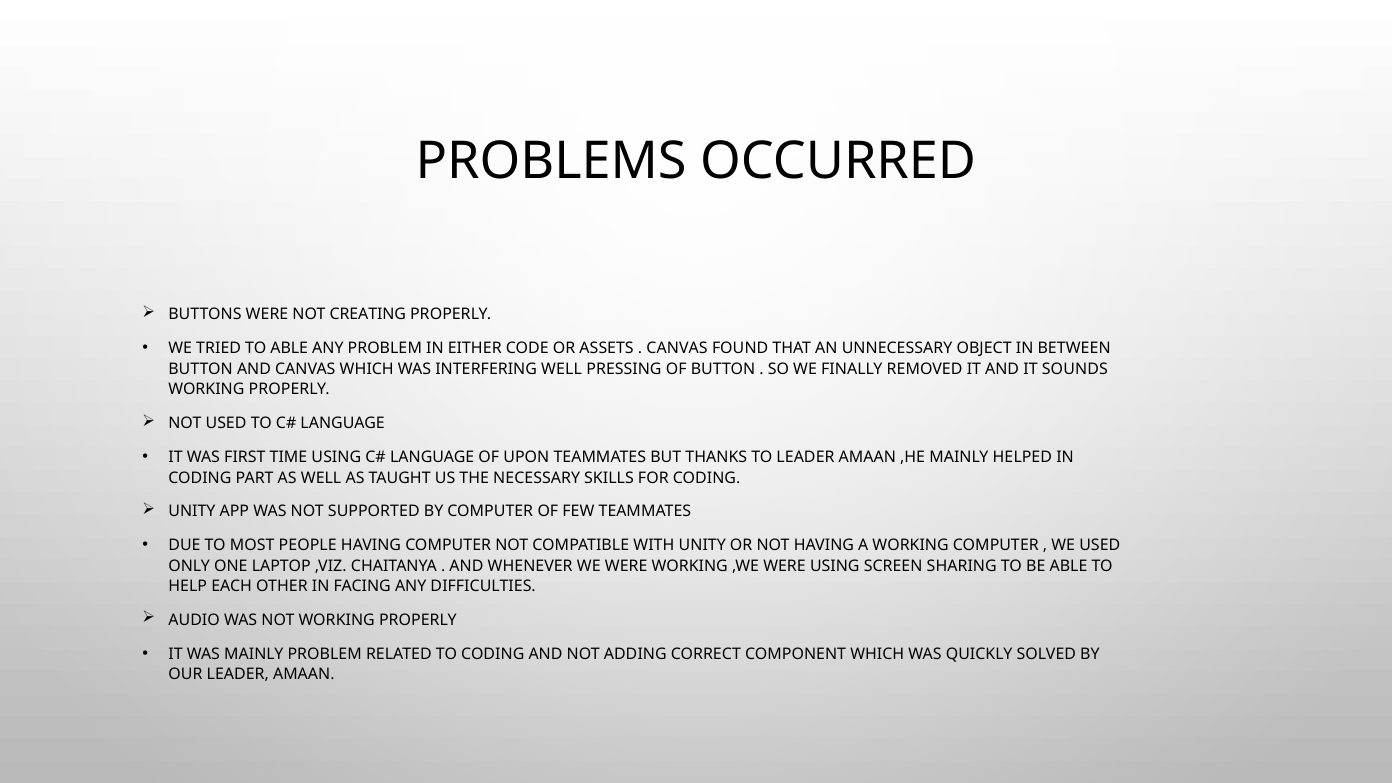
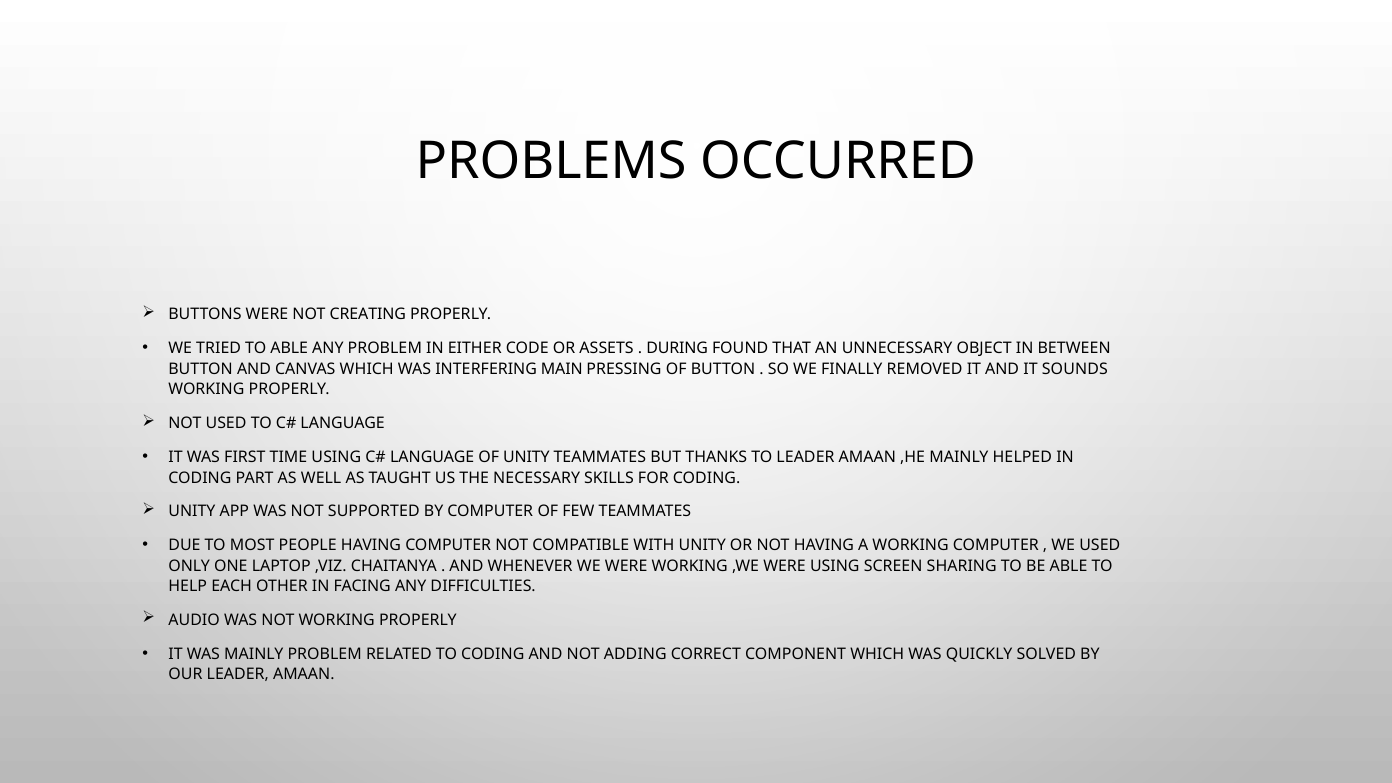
CANVAS at (677, 348): CANVAS -> DURING
INTERFERING WELL: WELL -> MAIN
OF UPON: UPON -> UNITY
